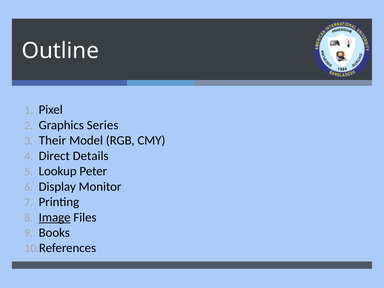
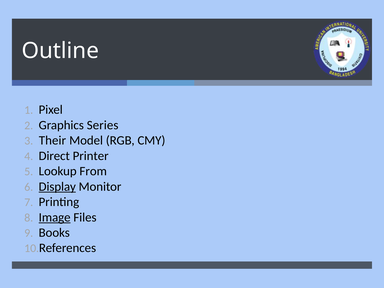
Details: Details -> Printer
Peter: Peter -> From
Display underline: none -> present
